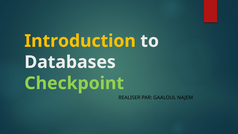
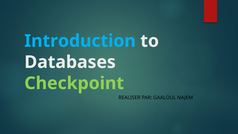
Introduction colour: yellow -> light blue
